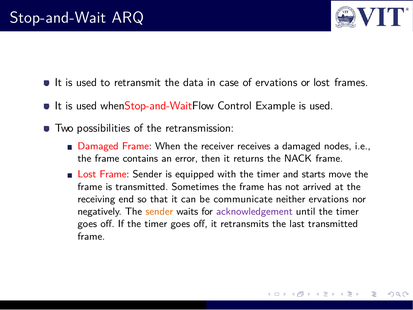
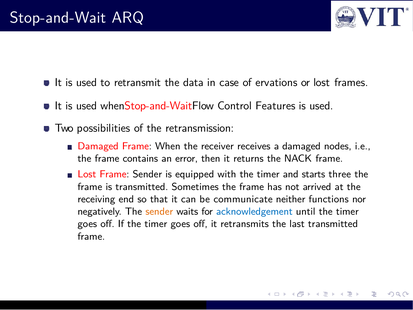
Example: Example -> Features
move: move -> three
neither ervations: ervations -> functions
acknowledgement colour: purple -> blue
